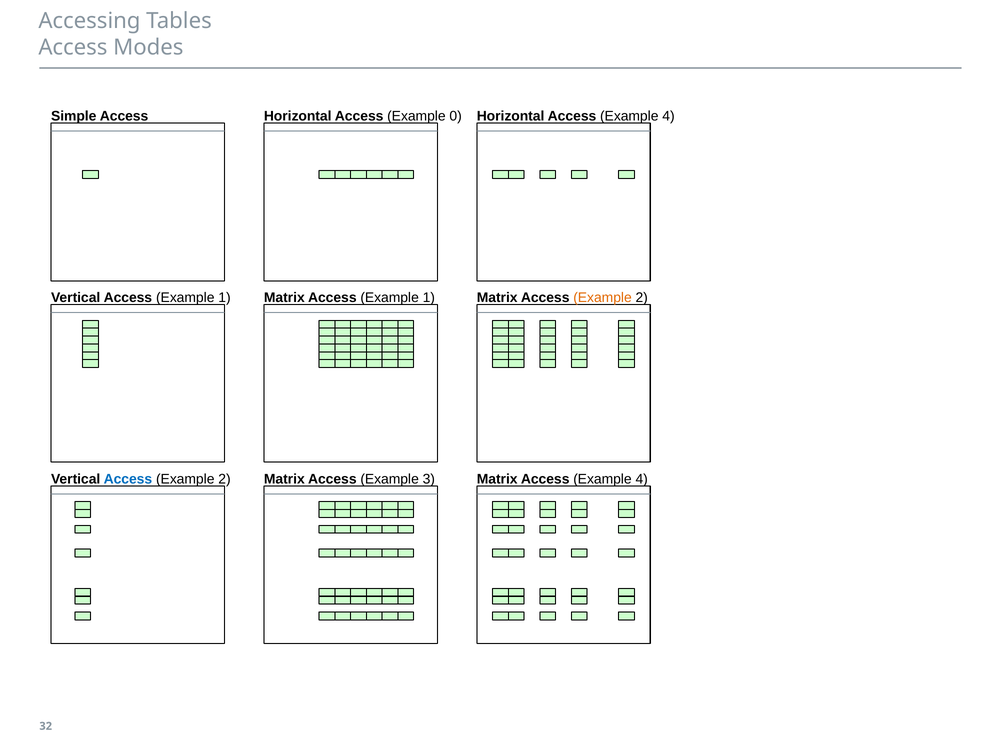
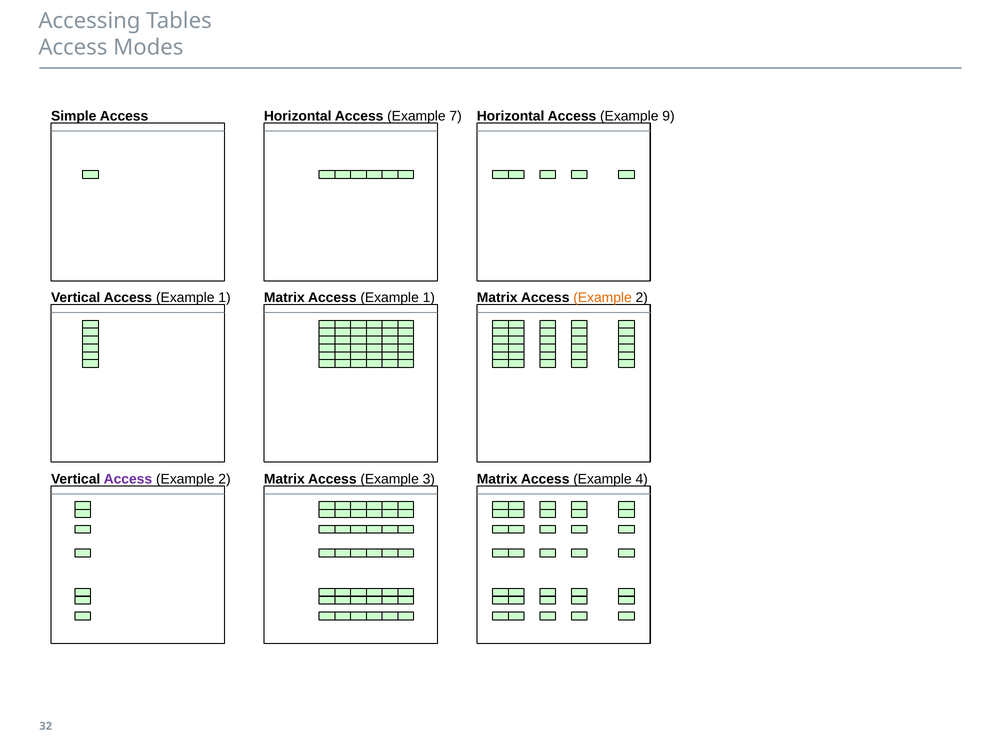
0: 0 -> 7
Horizontal Access Example 4: 4 -> 9
Access at (128, 479) colour: blue -> purple
